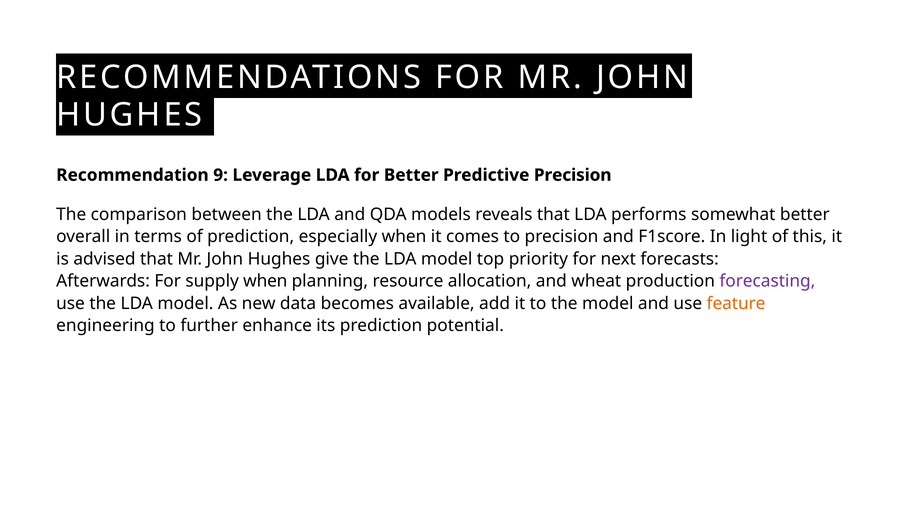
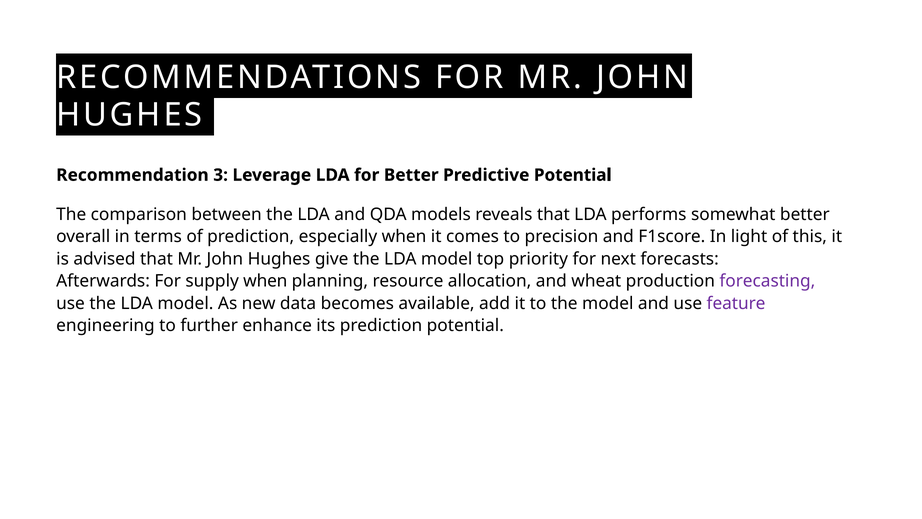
9: 9 -> 3
Predictive Precision: Precision -> Potential
feature colour: orange -> purple
